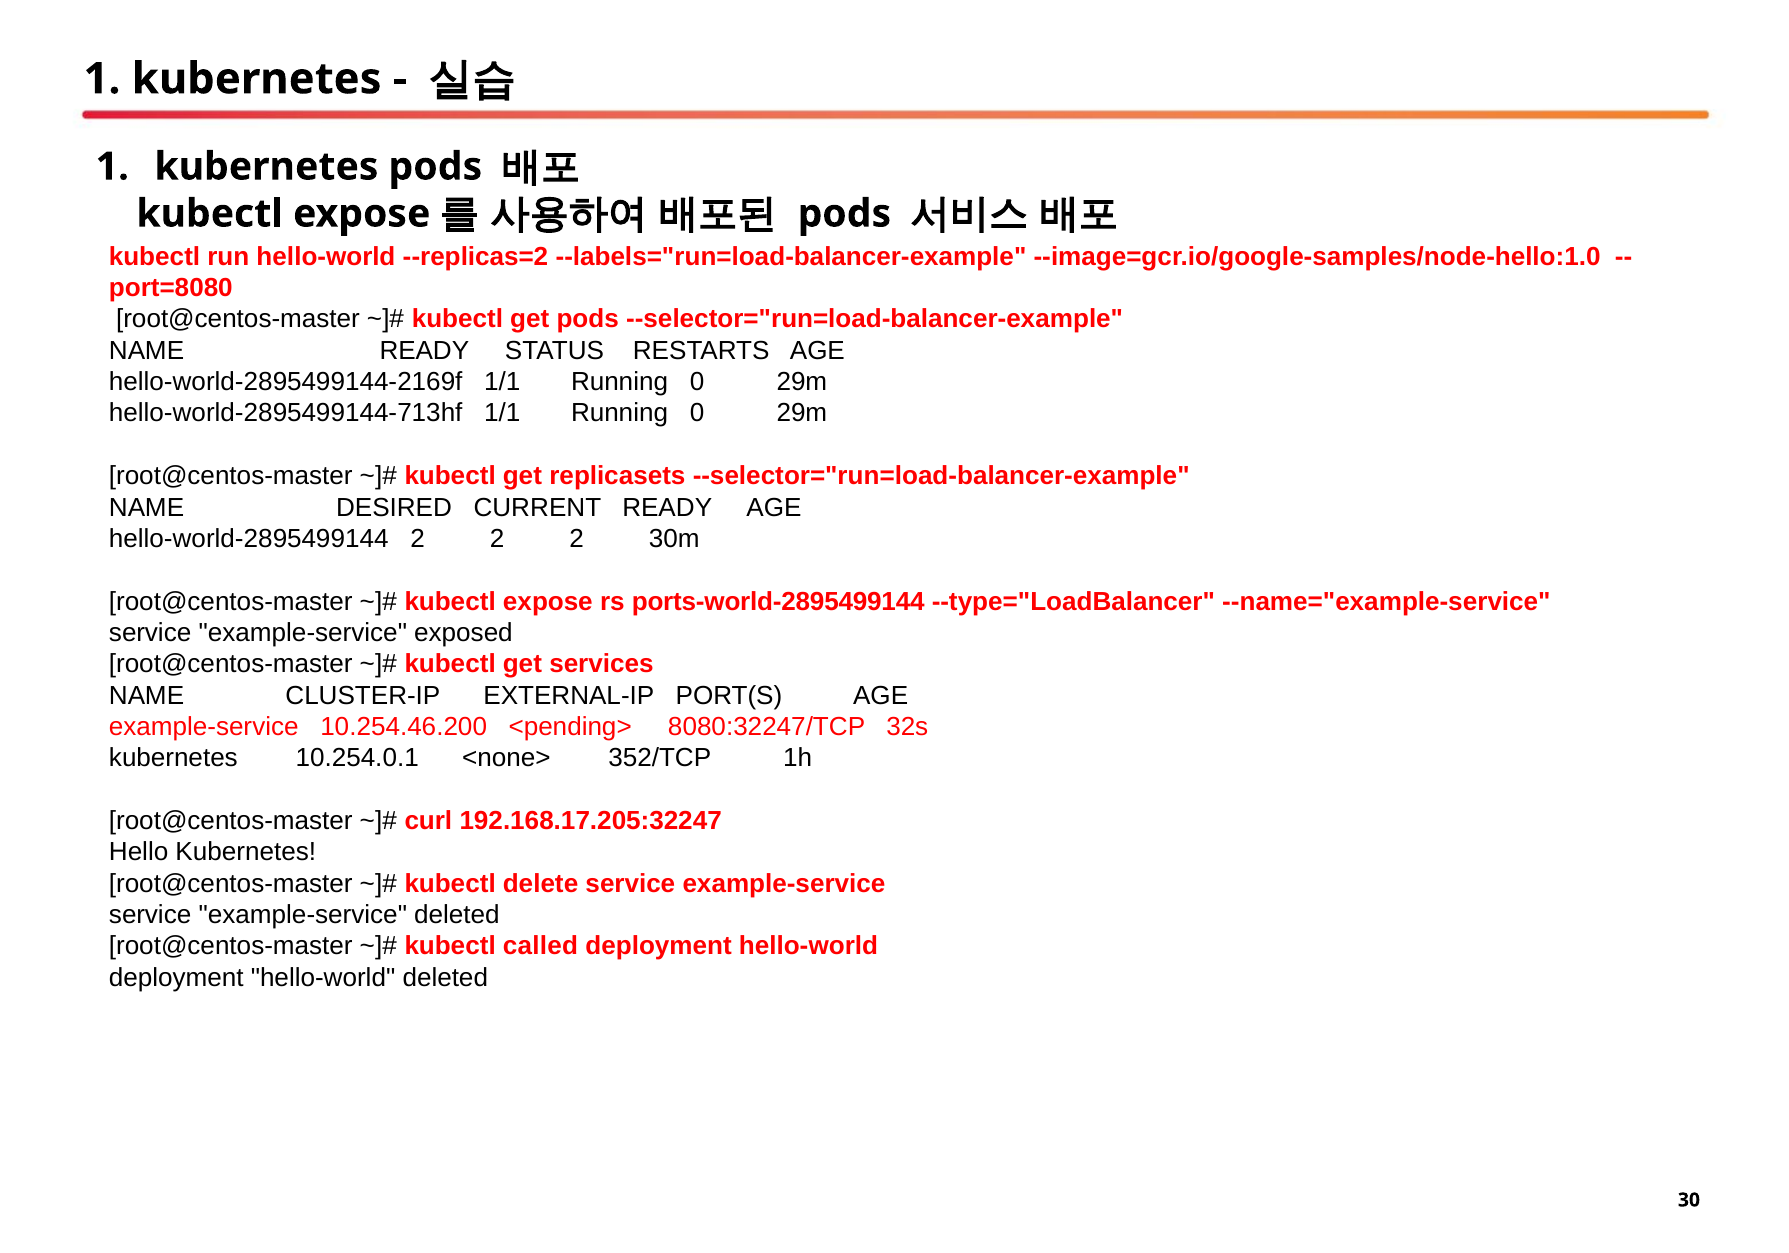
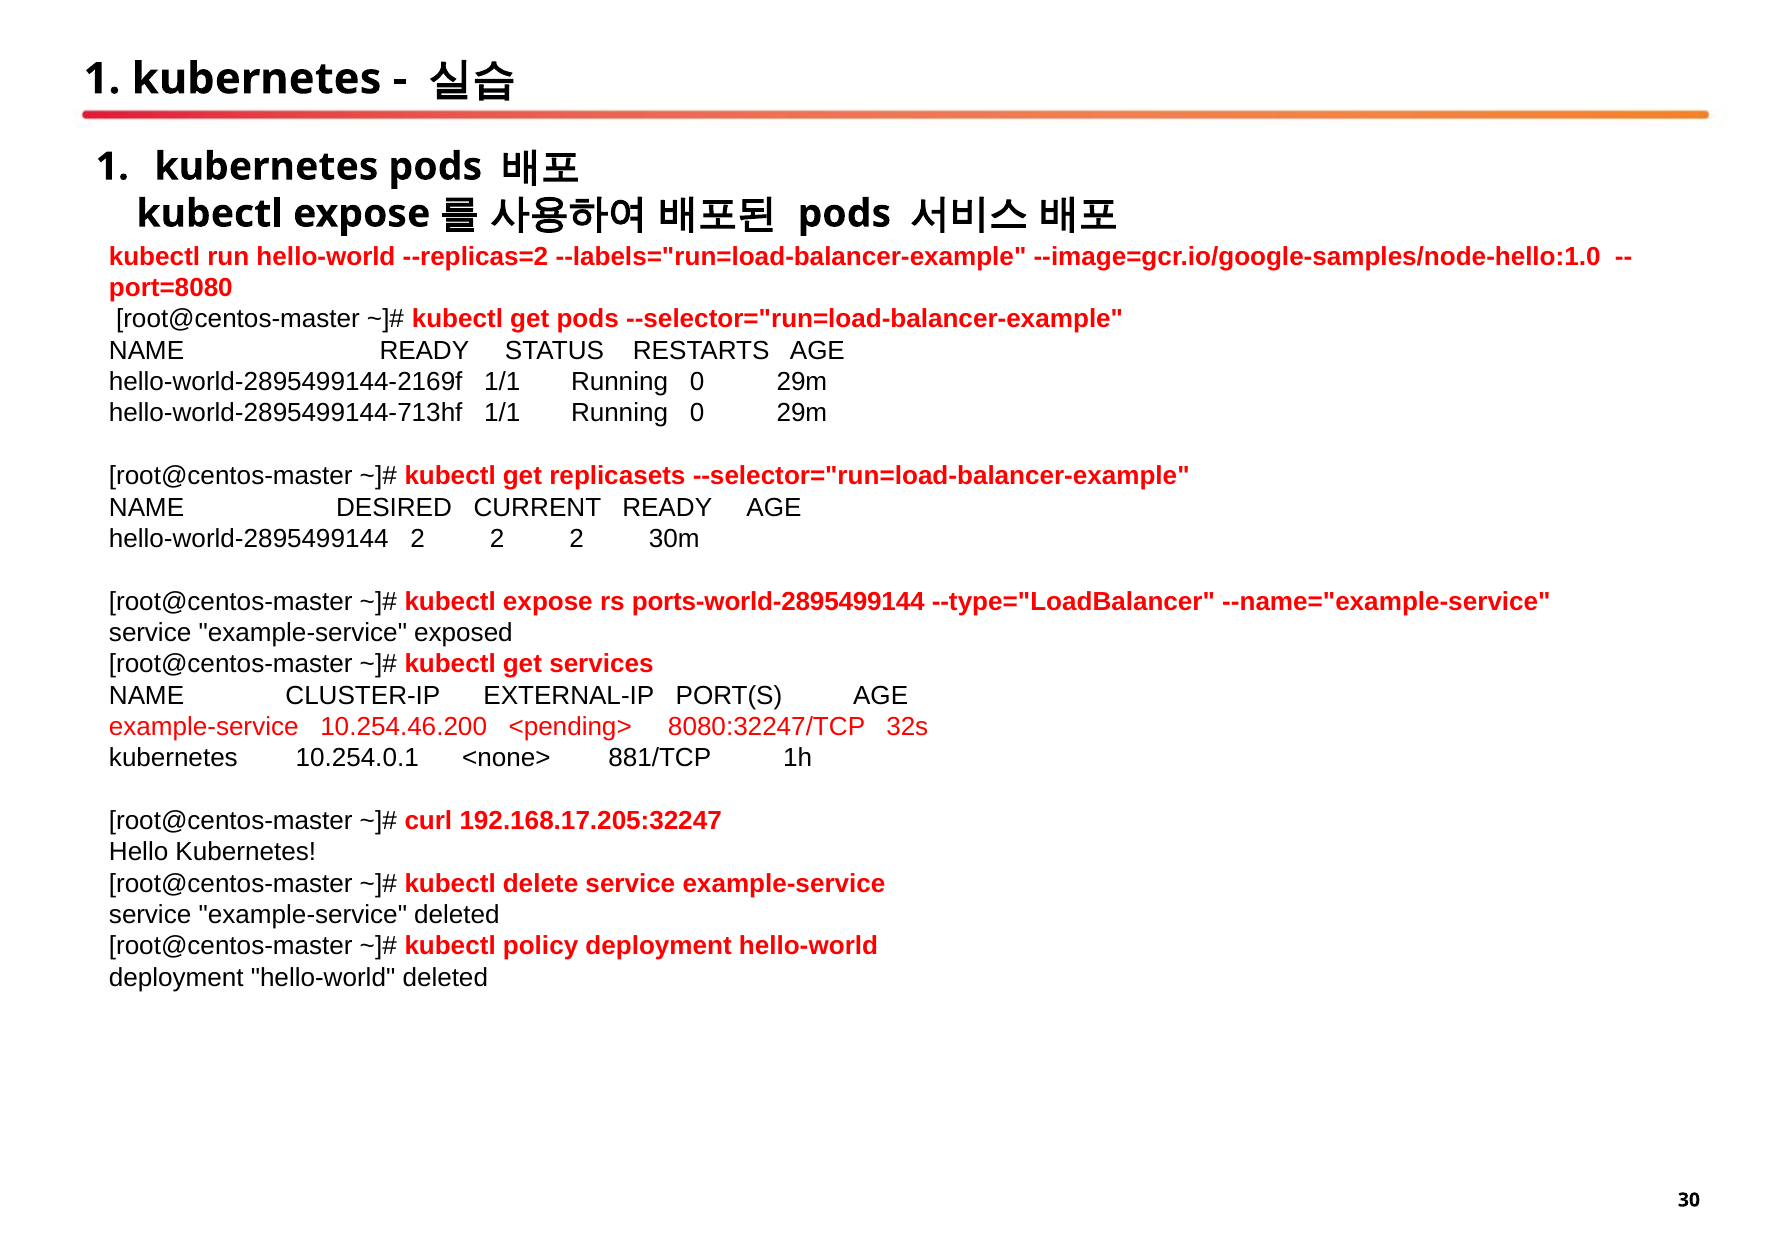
352/TCP: 352/TCP -> 881/TCP
called: called -> policy
